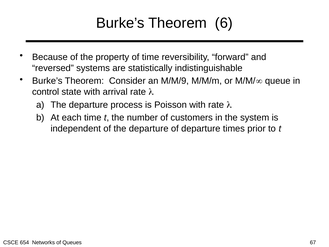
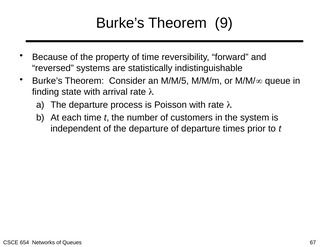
6: 6 -> 9
M/M/9: M/M/9 -> M/M/5
control: control -> finding
